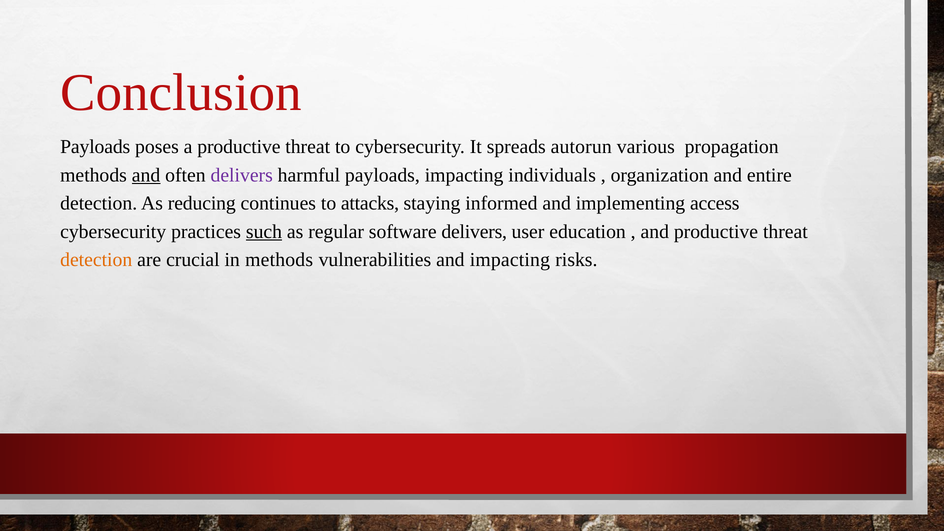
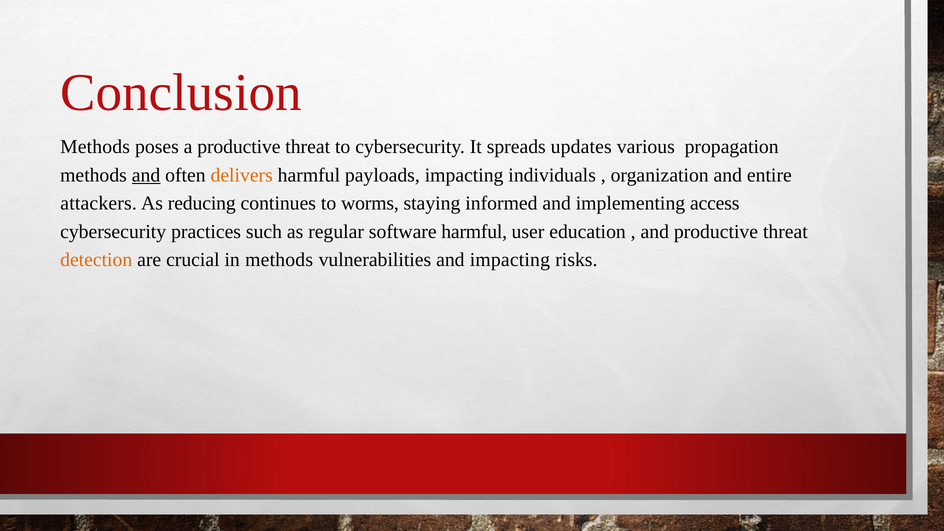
Payloads at (95, 147): Payloads -> Methods
autorun: autorun -> updates
delivers at (242, 175) colour: purple -> orange
detection at (99, 203): detection -> attackers
attacks: attacks -> worms
such underline: present -> none
software delivers: delivers -> harmful
